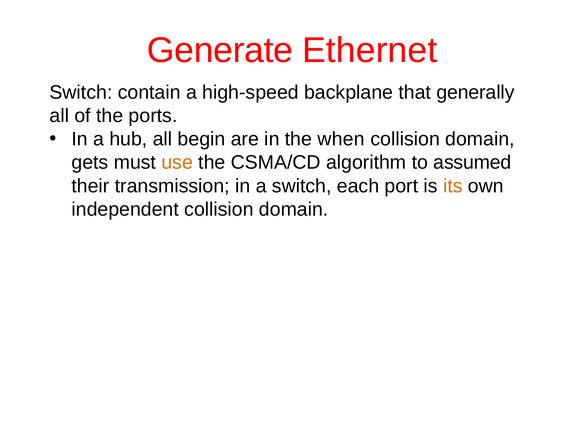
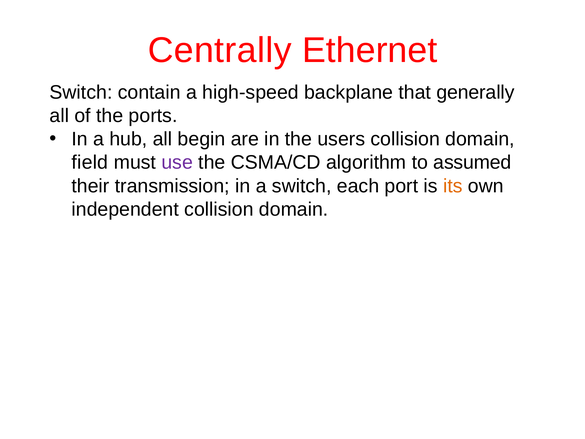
Generate: Generate -> Centrally
when: when -> users
gets: gets -> field
use colour: orange -> purple
